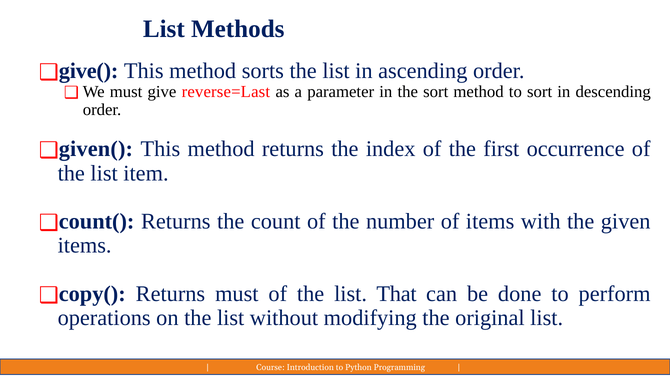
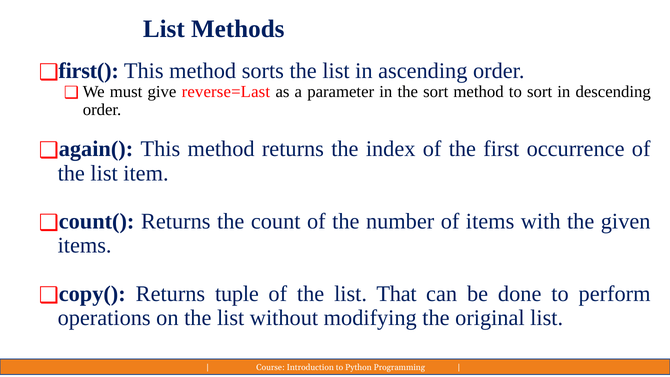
give(: give( -> first(
given(: given( -> again(
Returns must: must -> tuple
